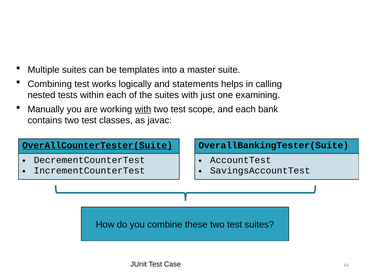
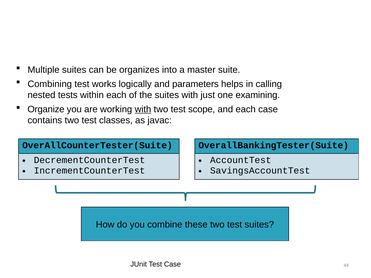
templates: templates -> organizes
statements: statements -> parameters
Manually: Manually -> Organize
each bank: bank -> case
OverAllCounterTester(Suite underline: present -> none
